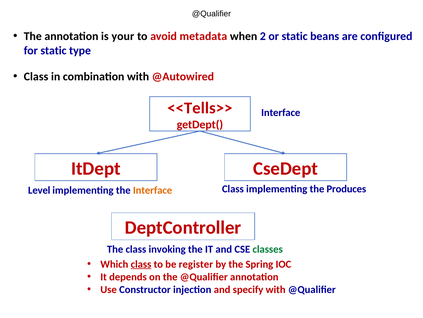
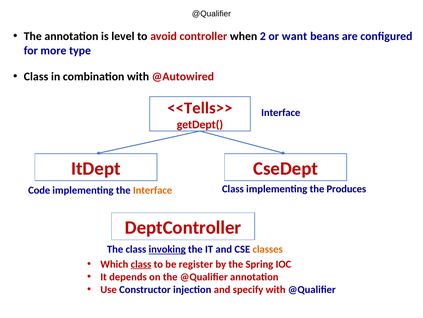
your: your -> level
metadata: metadata -> controller
or static: static -> want
for static: static -> more
Level: Level -> Code
invoking underline: none -> present
classes colour: green -> orange
